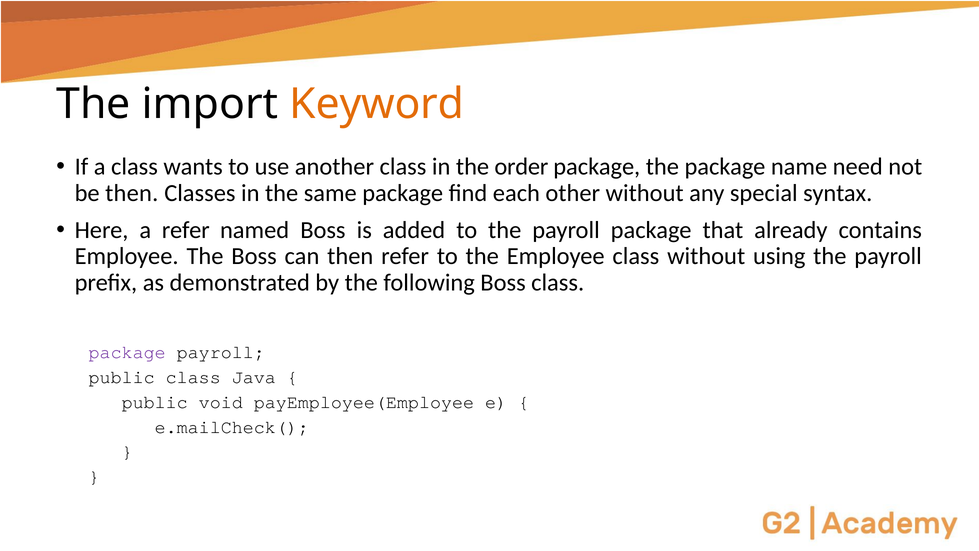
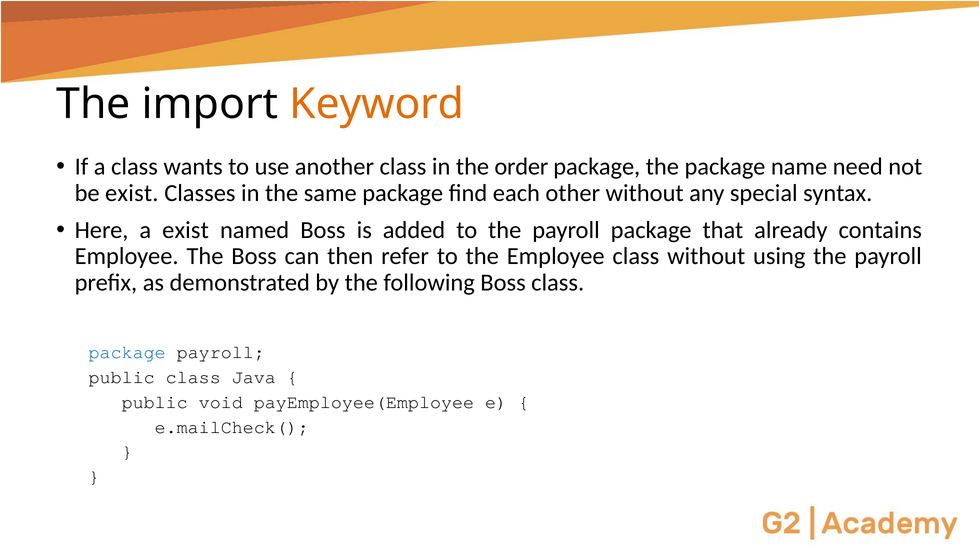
be then: then -> exist
a refer: refer -> exist
package at (127, 352) colour: purple -> blue
